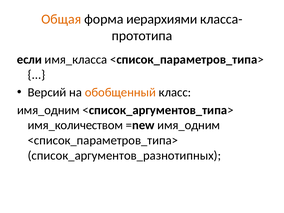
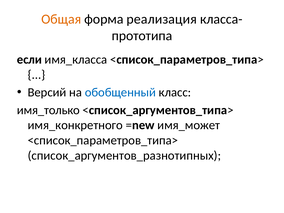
иерархиями: иерархиями -> реализация
обобщенный colour: orange -> blue
имя_одним at (48, 110): имя_одним -> имя_только
имя_количеством: имя_количеством -> имя_конкретного
=new имя_одним: имя_одним -> имя_может
